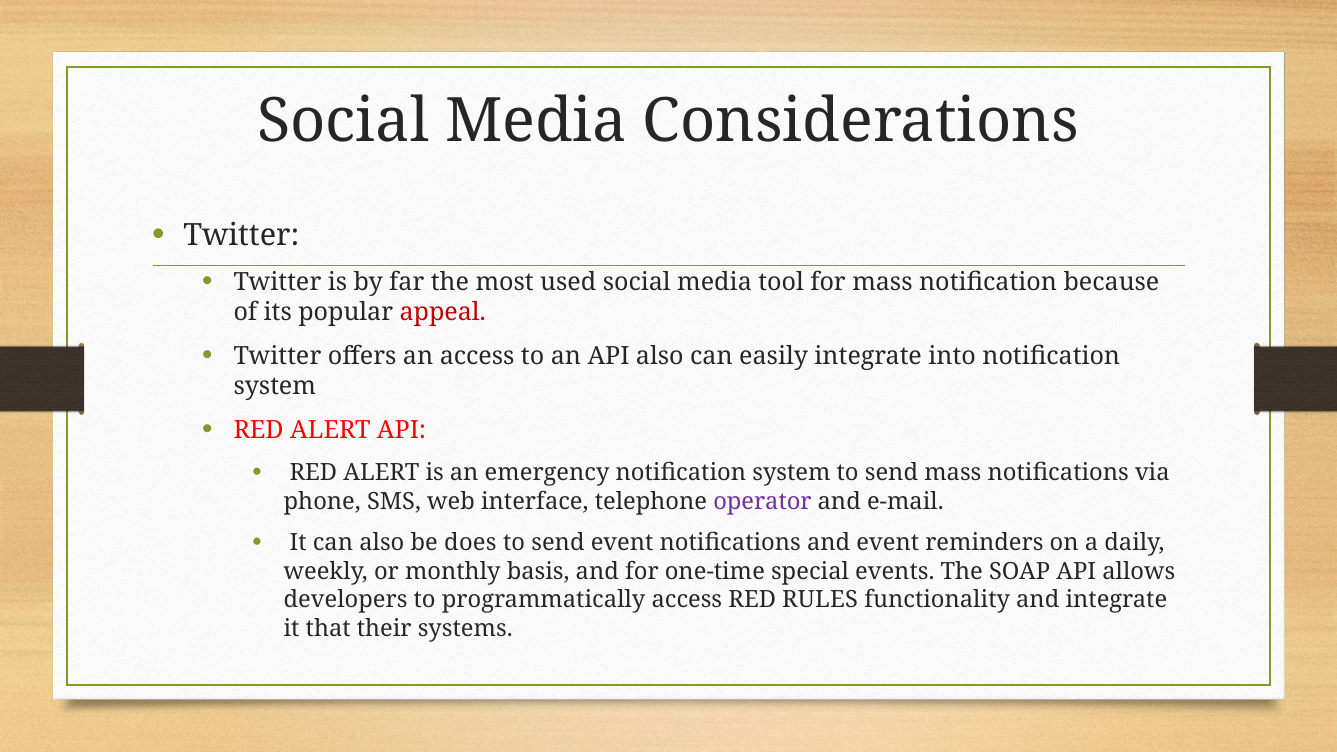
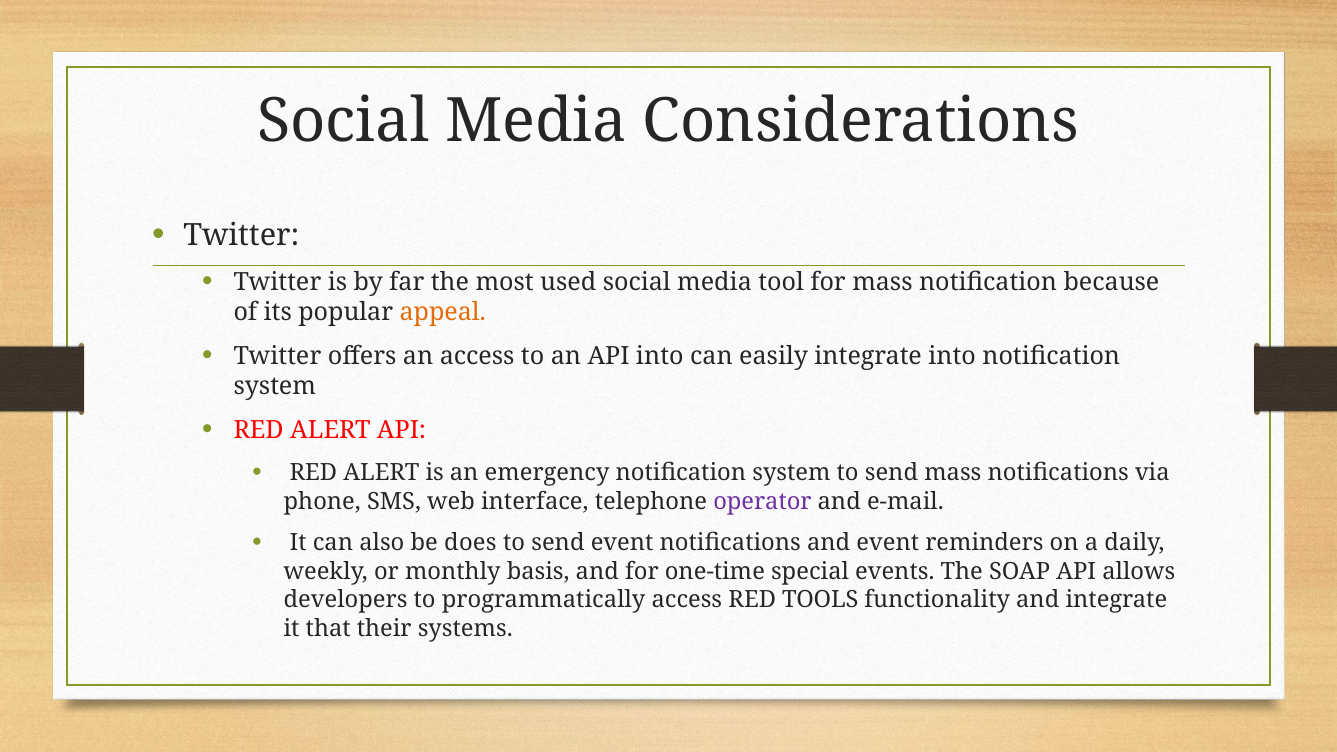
appeal colour: red -> orange
API also: also -> into
RULES: RULES -> TOOLS
